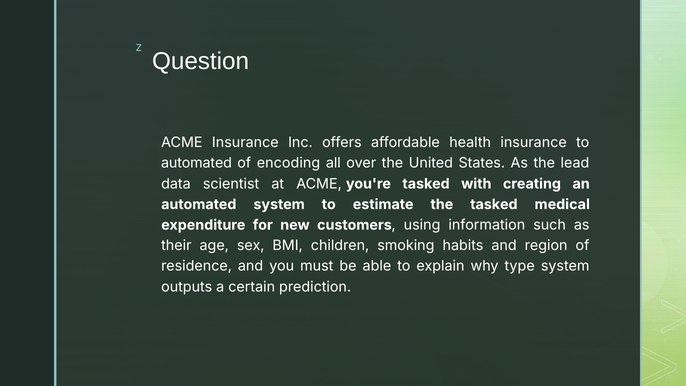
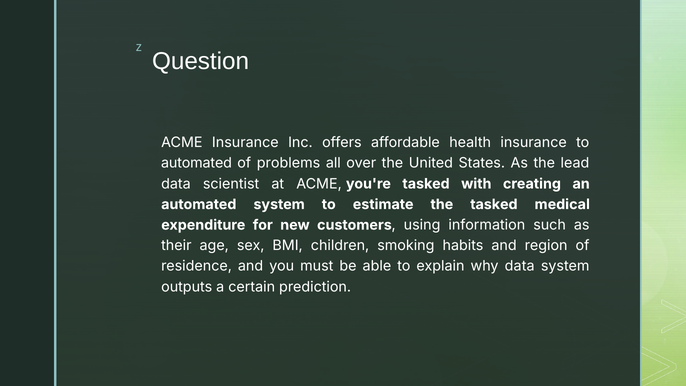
encoding: encoding -> problems
why type: type -> data
